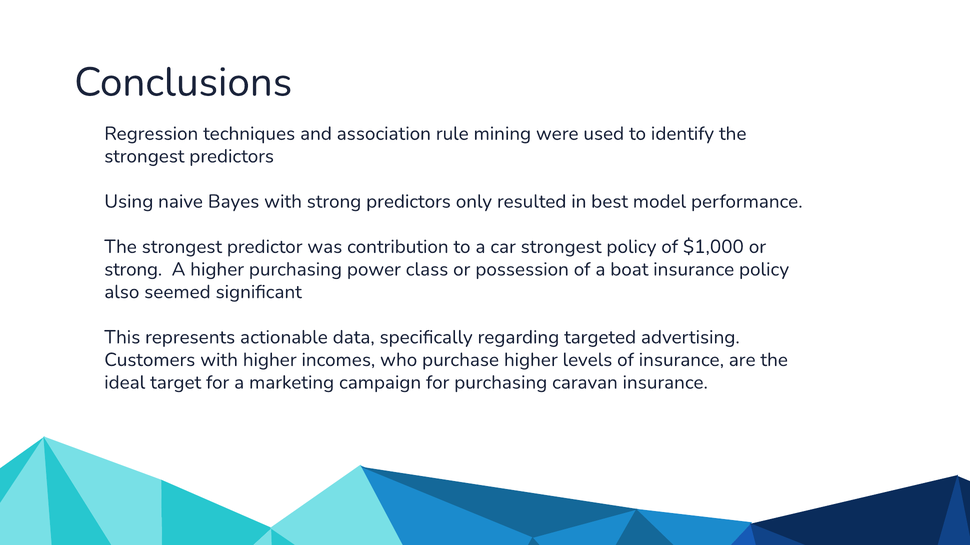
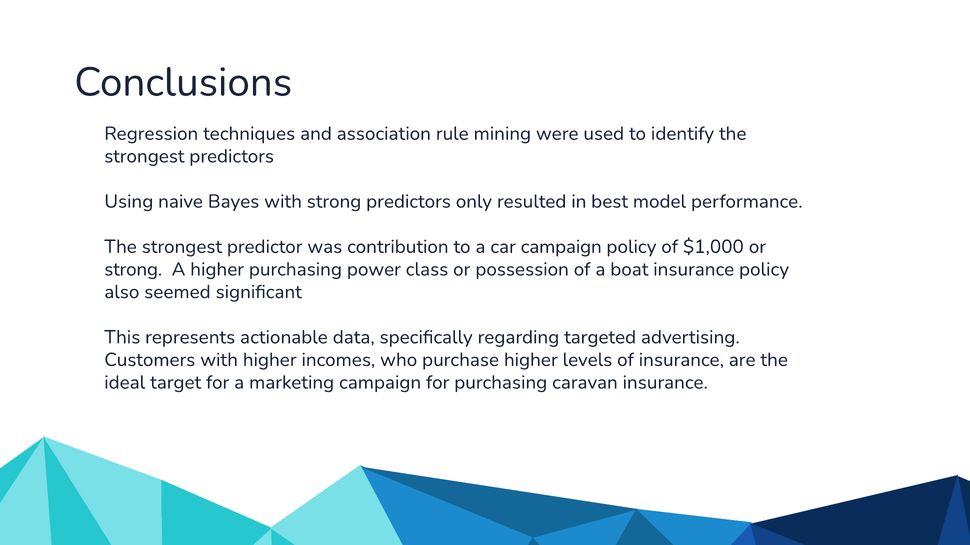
car strongest: strongest -> campaign
